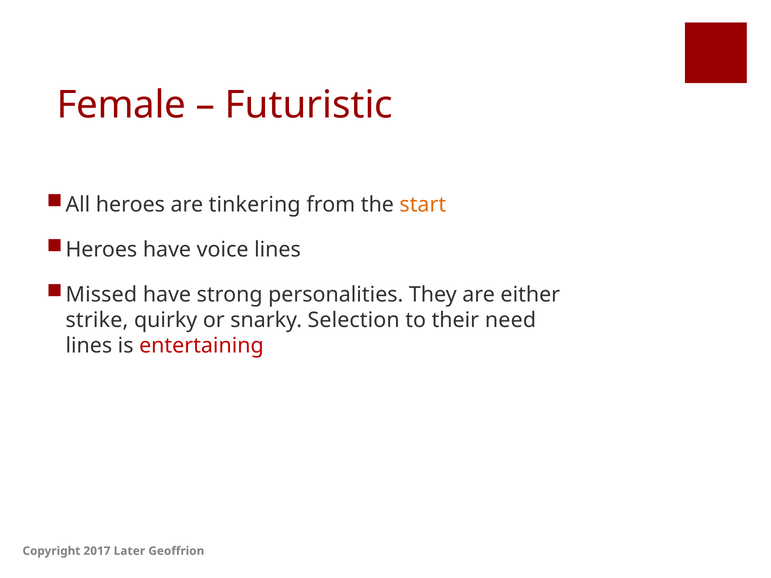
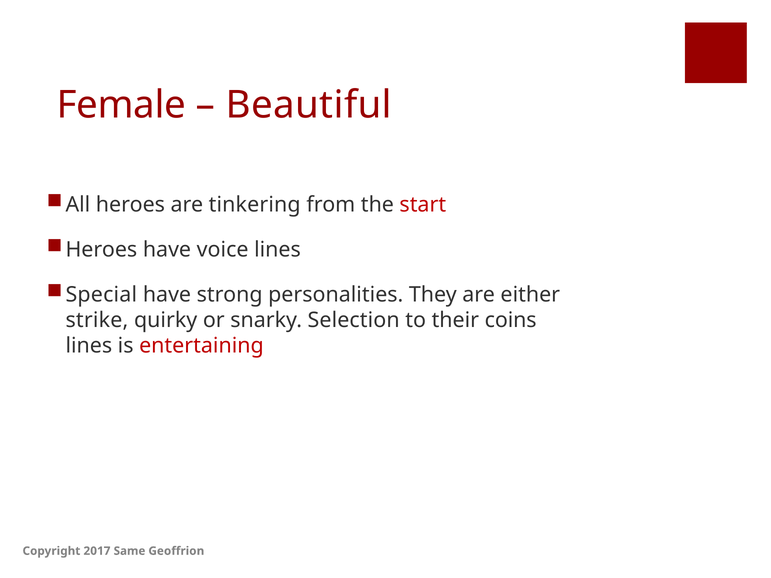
Futuristic: Futuristic -> Beautiful
start colour: orange -> red
Missed: Missed -> Special
need: need -> coins
Later: Later -> Same
